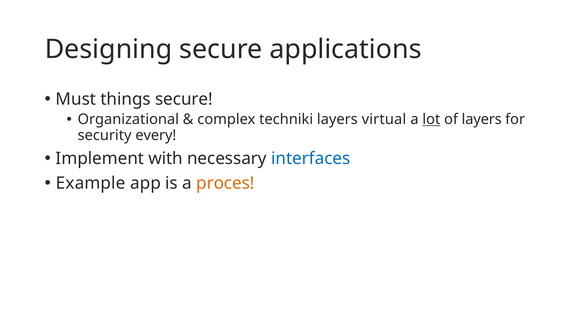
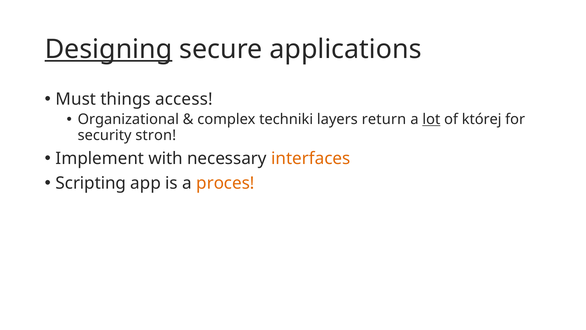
Designing underline: none -> present
things secure: secure -> access
virtual: virtual -> return
of layers: layers -> której
every: every -> stron
interfaces colour: blue -> orange
Example: Example -> Scripting
